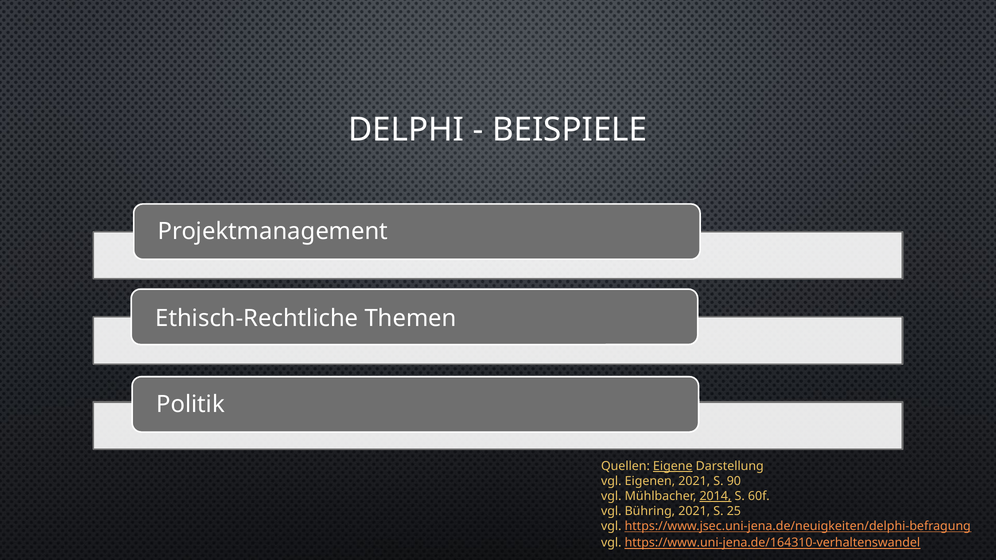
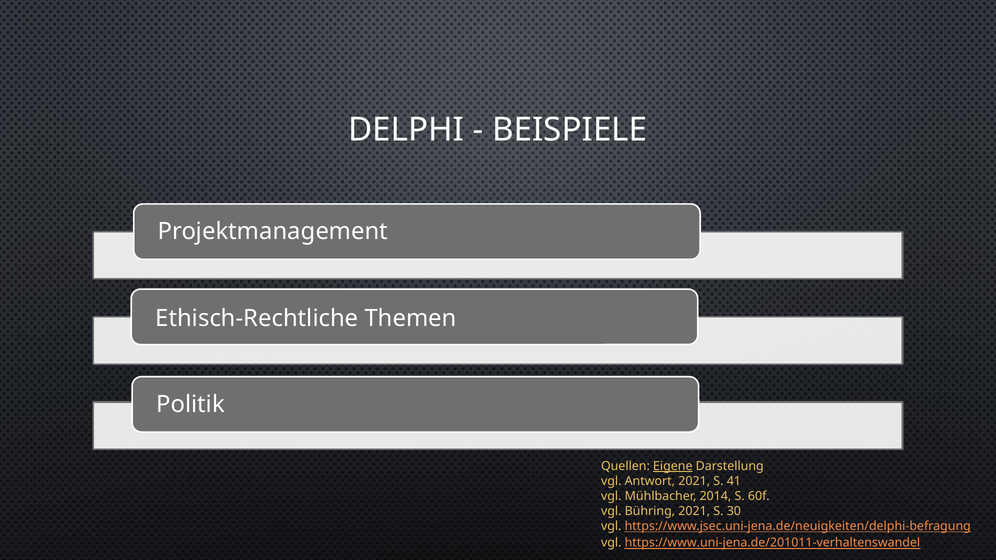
Eigenen: Eigenen -> Antwort
90: 90 -> 41
2014 underline: present -> none
25: 25 -> 30
https://www.uni-jena.de/164310-verhaltenswandel: https://www.uni-jena.de/164310-verhaltenswandel -> https://www.uni-jena.de/201011-verhaltenswandel
